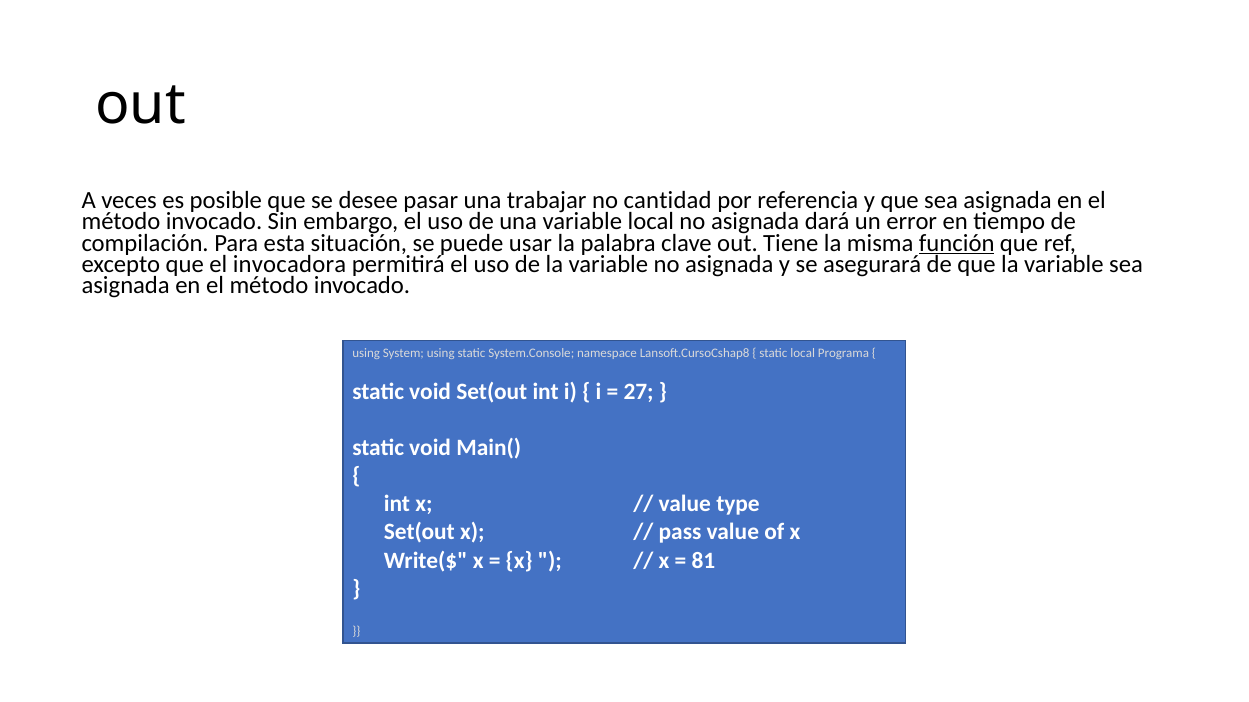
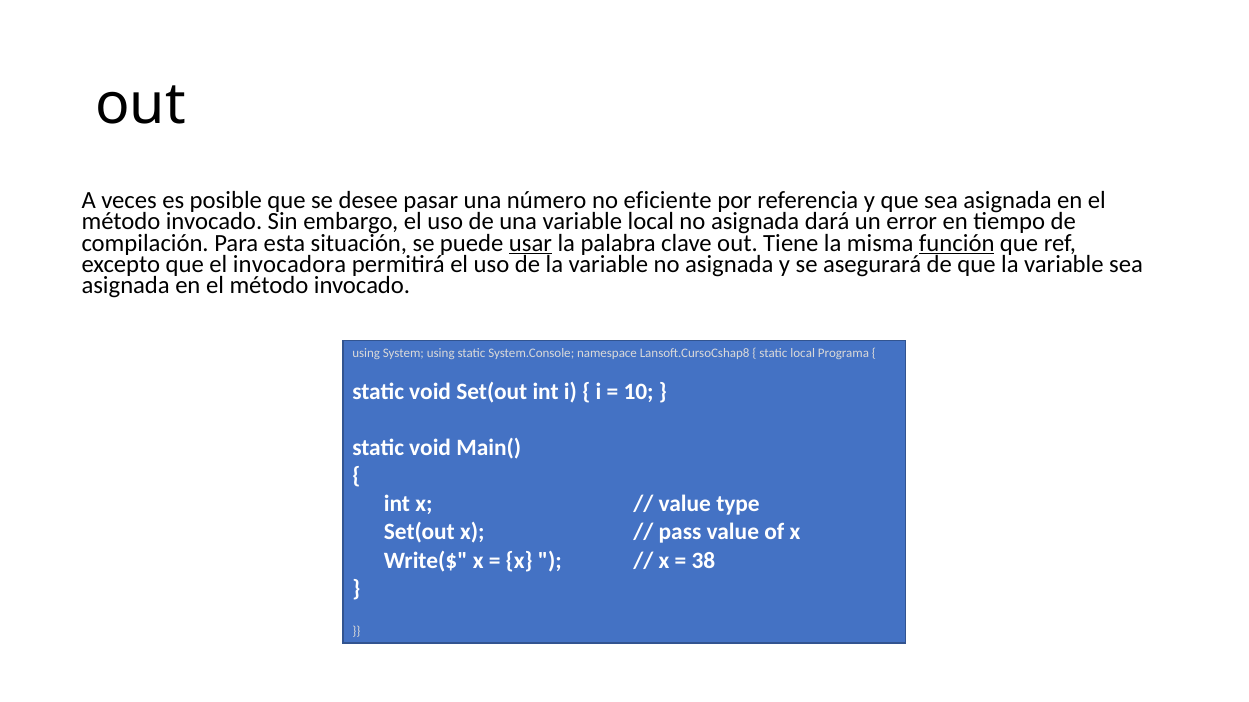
trabajar: trabajar -> número
cantidad: cantidad -> eficiente
usar underline: none -> present
27: 27 -> 10
81: 81 -> 38
